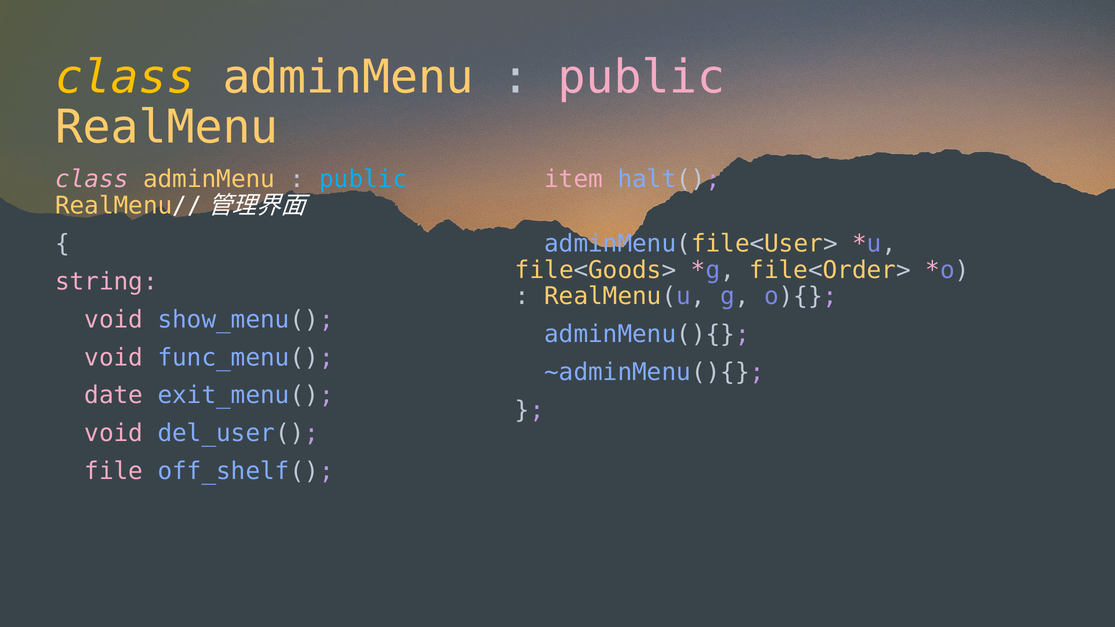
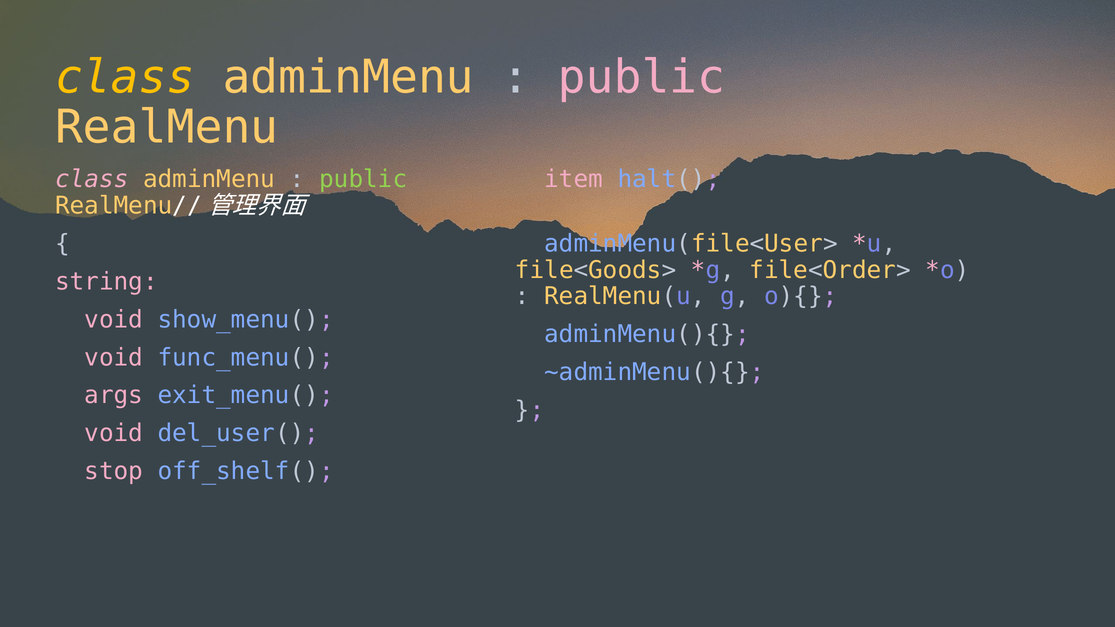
public at (363, 179) colour: light blue -> light green
date: date -> args
file: file -> stop
